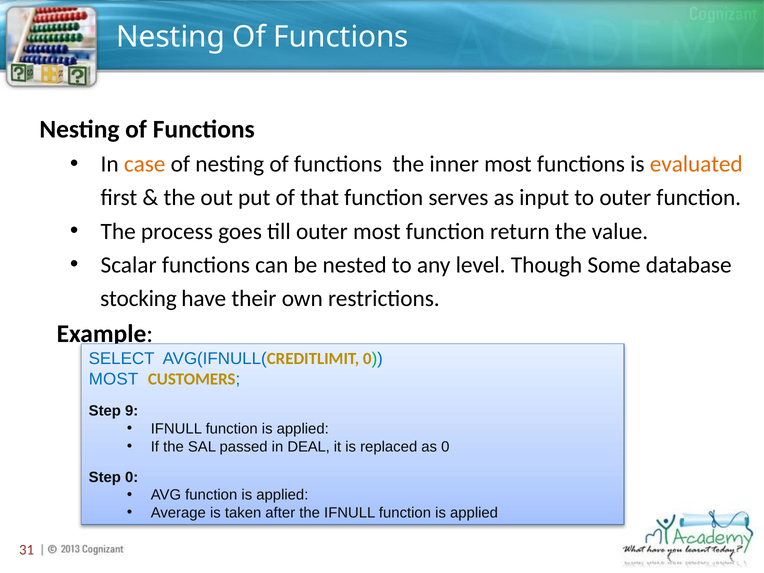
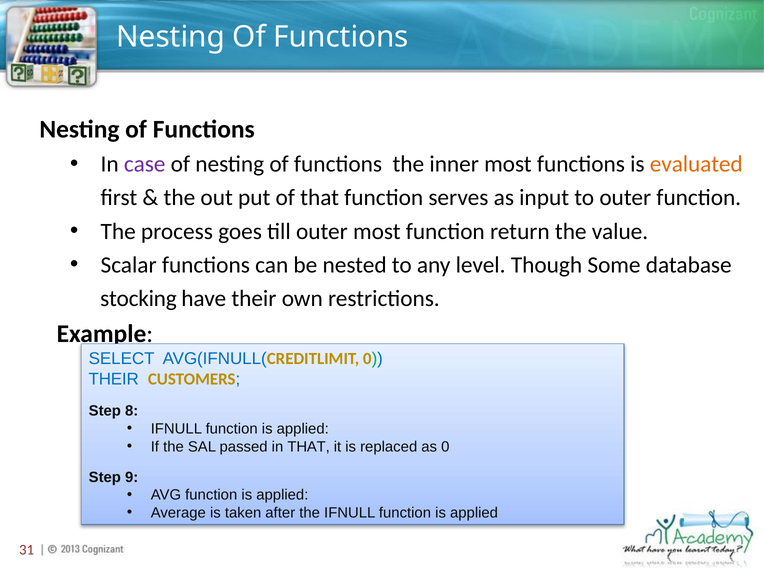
case colour: orange -> purple
MOST at (114, 379): MOST -> THEIR
9: 9 -> 8
in DEAL: DEAL -> THAT
Step 0: 0 -> 9
